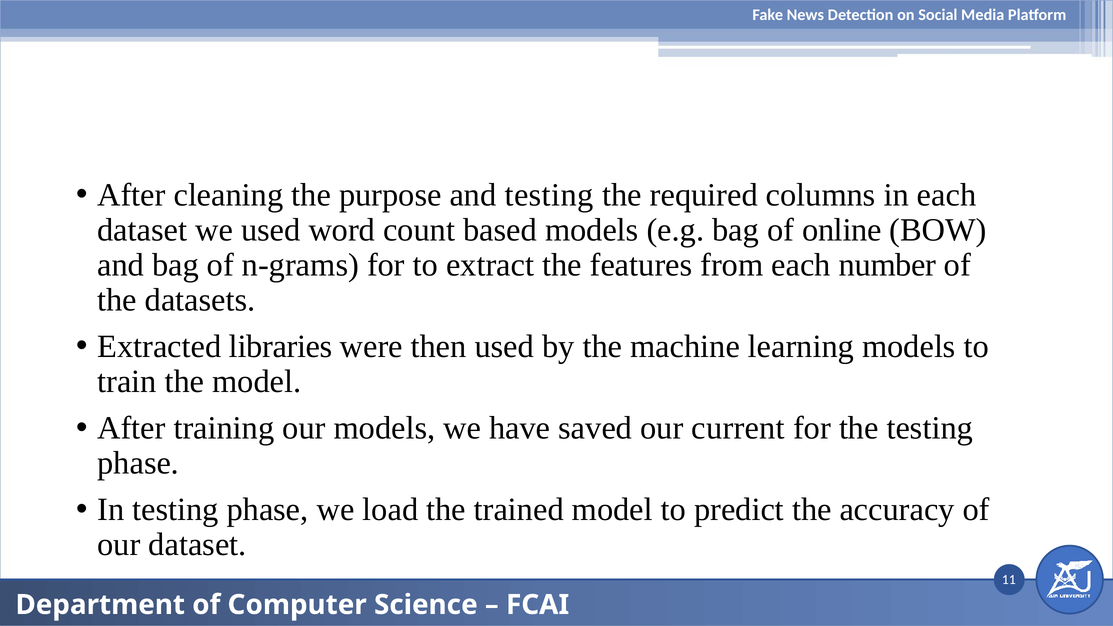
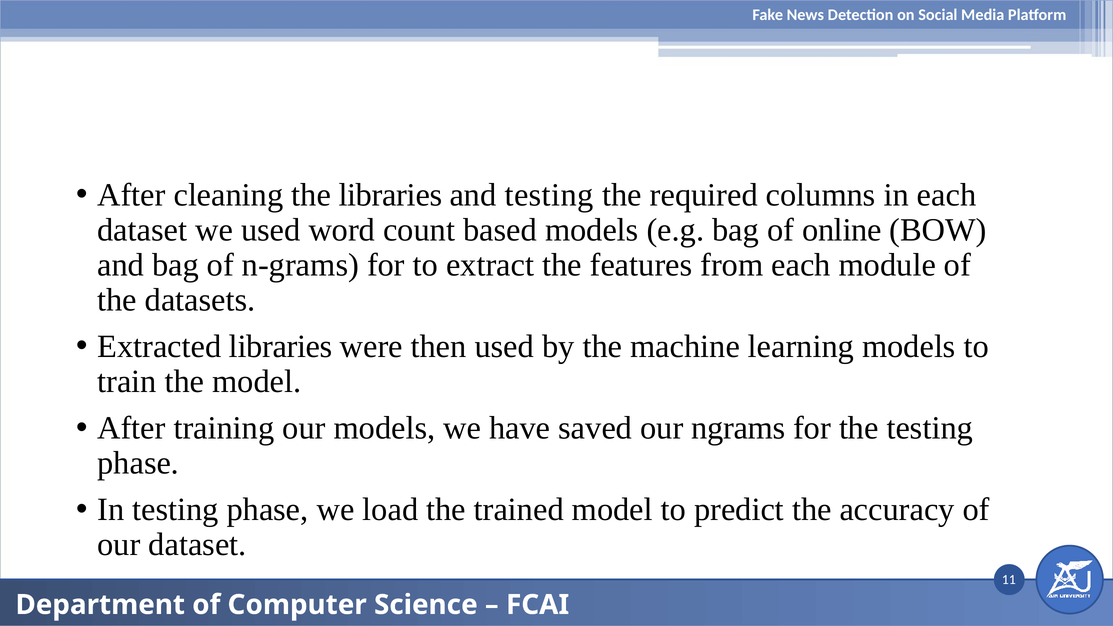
the purpose: purpose -> libraries
number: number -> module
current: current -> ngrams
